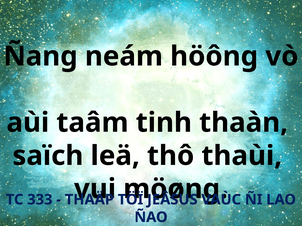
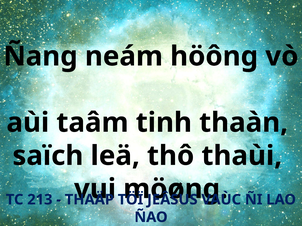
333: 333 -> 213
